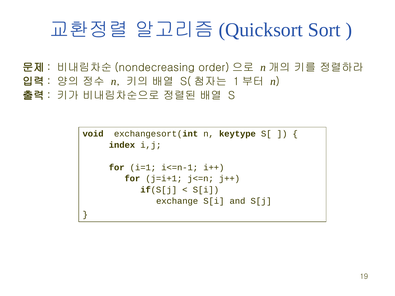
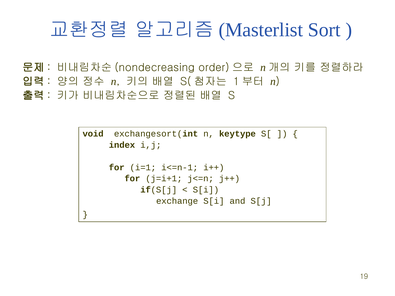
Quicksort: Quicksort -> Masterlist
